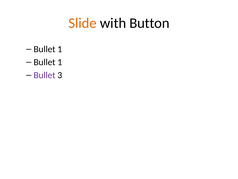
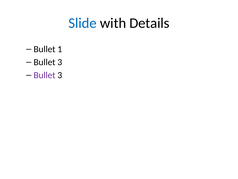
Slide colour: orange -> blue
Button: Button -> Details
1 at (60, 62): 1 -> 3
